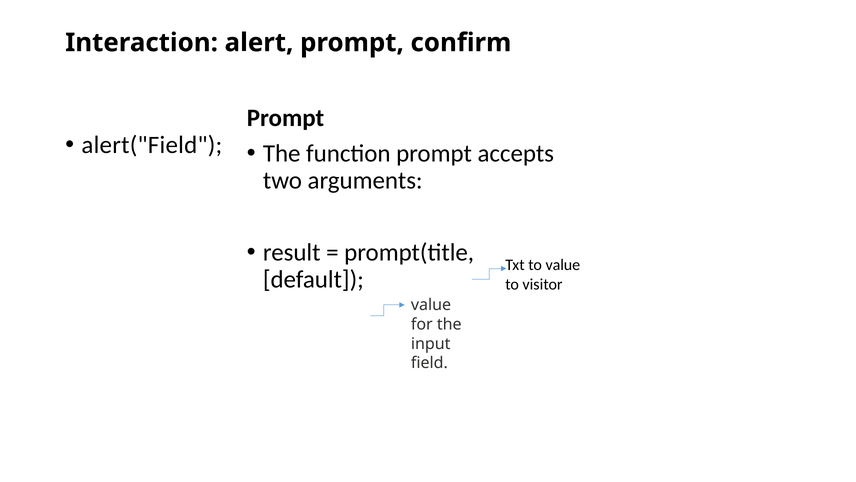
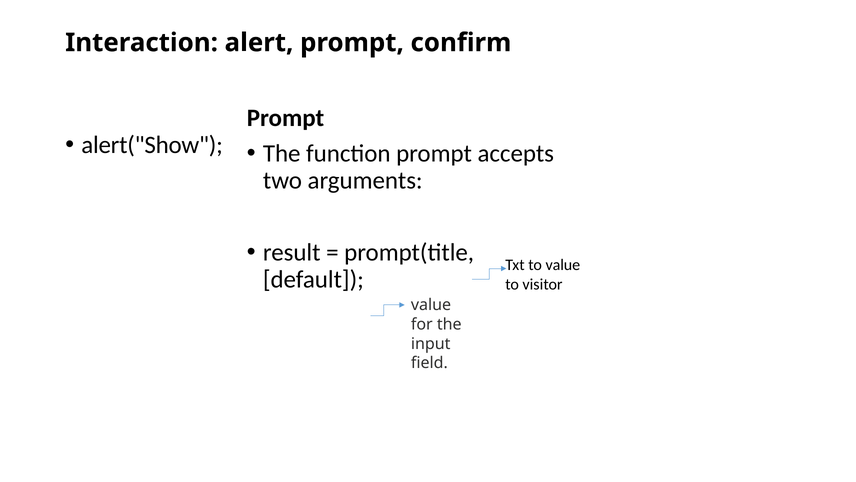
alert("Field: alert("Field -> alert("Show
